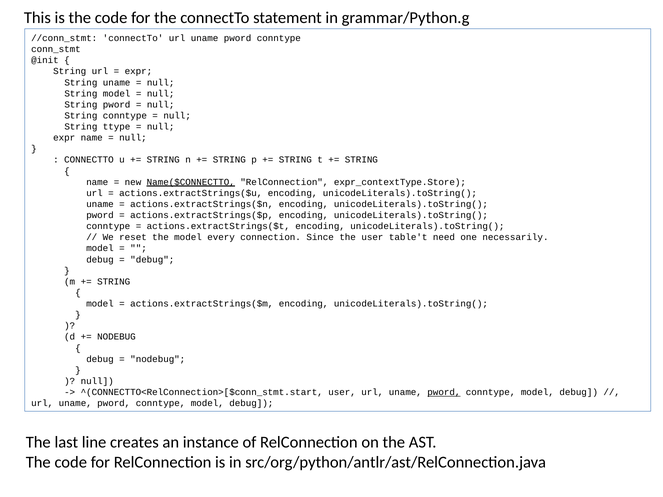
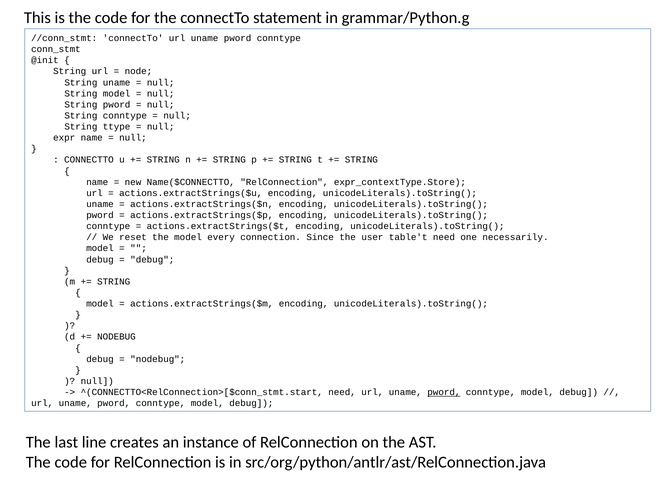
expr at (138, 71): expr -> node
Name($CONNECTTO underline: present -> none
^(CONNECTTO<RelConnection>[$conn_stmt.start user: user -> need
